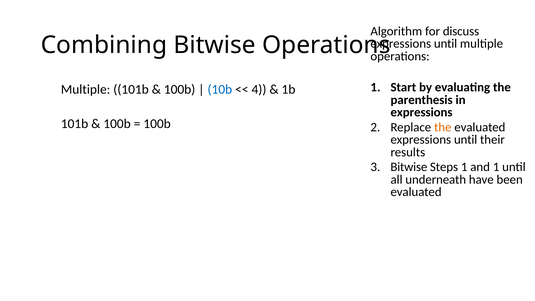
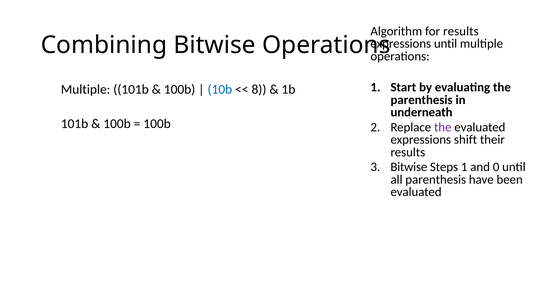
for discuss: discuss -> results
4: 4 -> 8
expressions at (422, 112): expressions -> underneath
the at (443, 127) colour: orange -> purple
until at (466, 140): until -> shift
and 1: 1 -> 0
all underneath: underneath -> parenthesis
